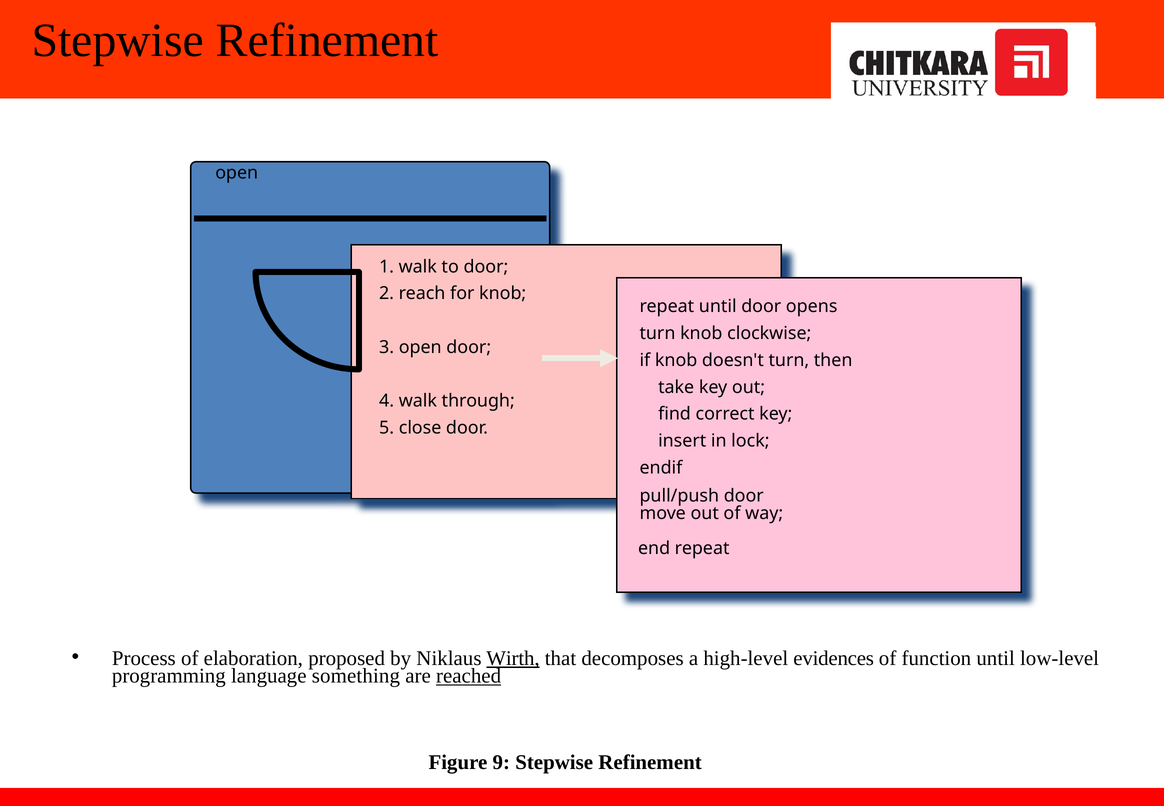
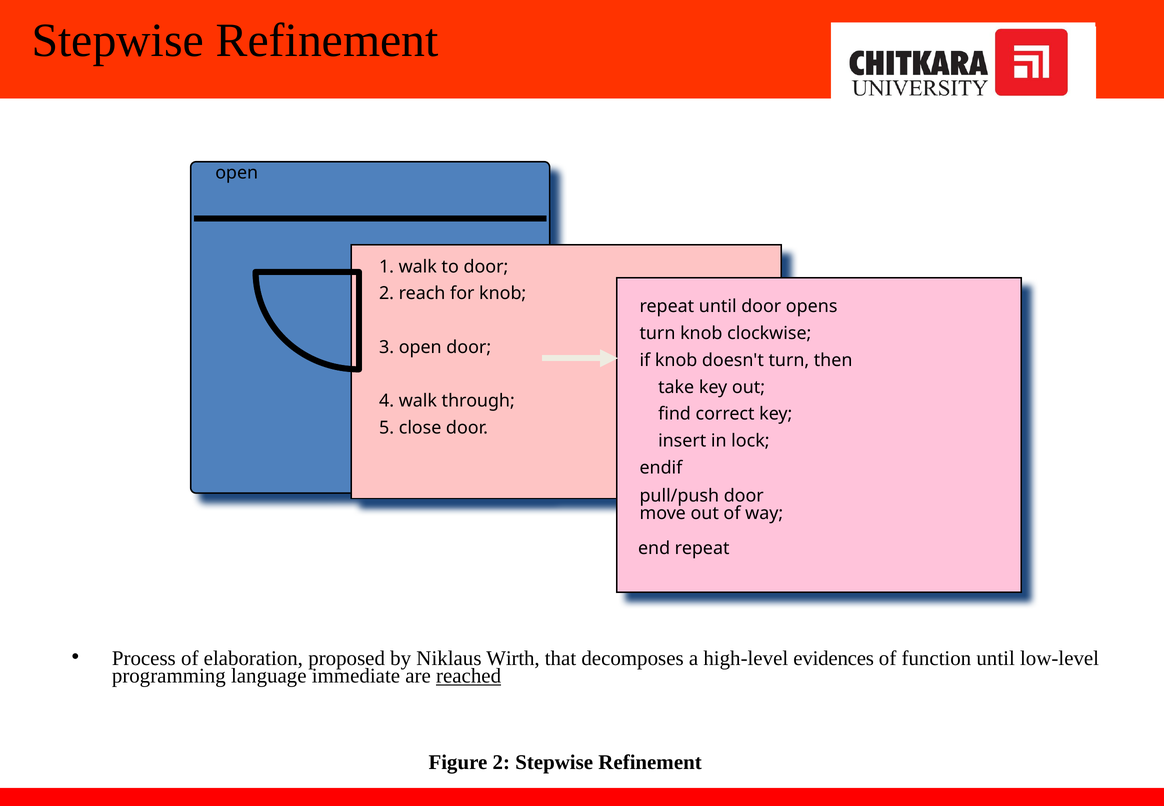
Wirth underline: present -> none
something: something -> immediate
Figure 9: 9 -> 2
